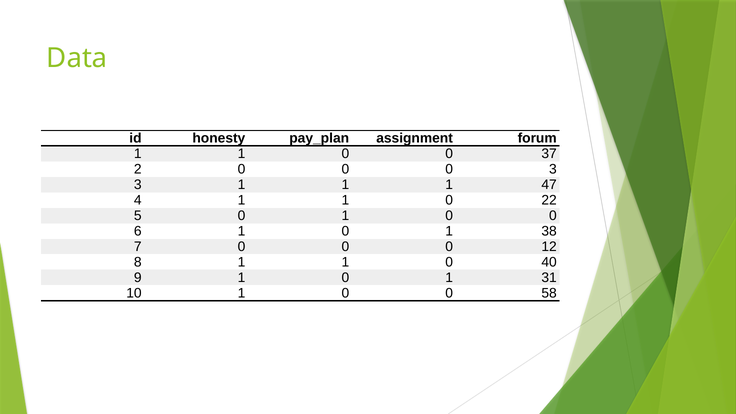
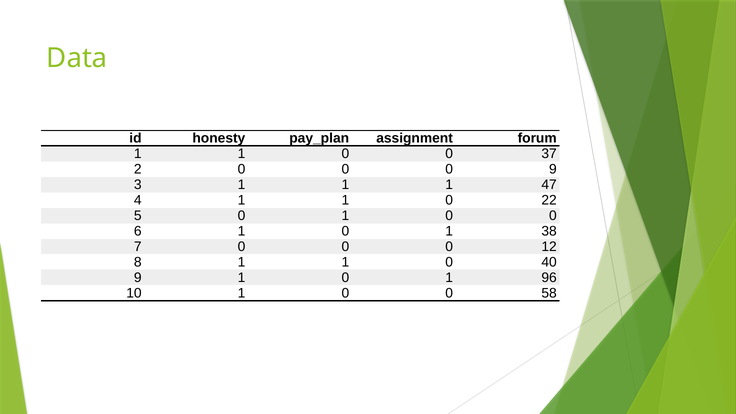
0 3: 3 -> 9
31: 31 -> 96
